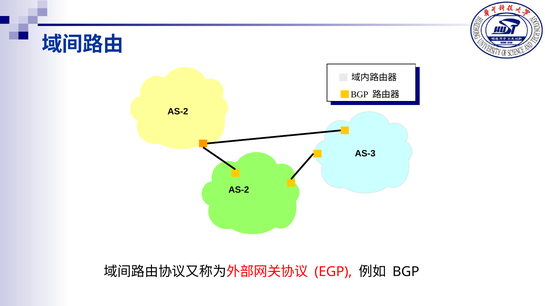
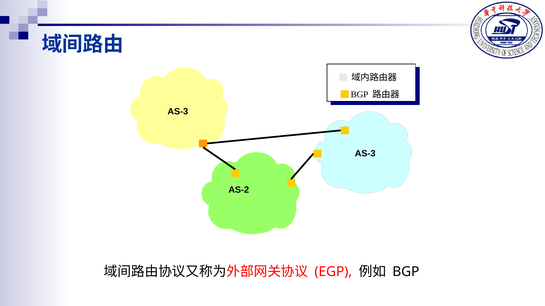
AS-2 at (178, 112): AS-2 -> AS-3
